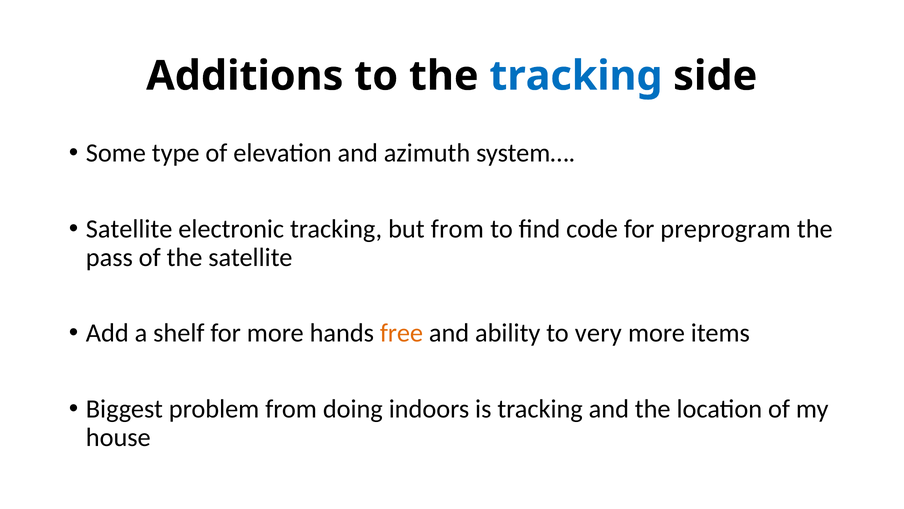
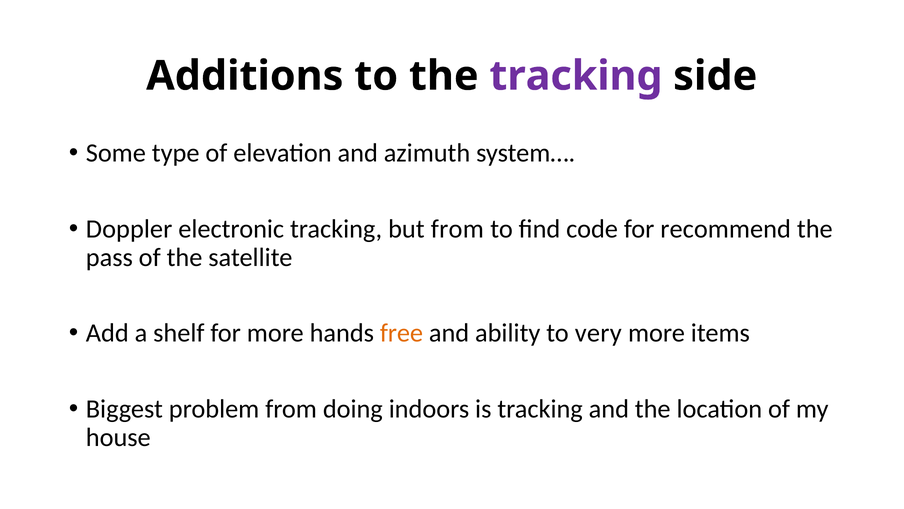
tracking at (576, 76) colour: blue -> purple
Satellite at (129, 229): Satellite -> Doppler
preprogram: preprogram -> recommend
